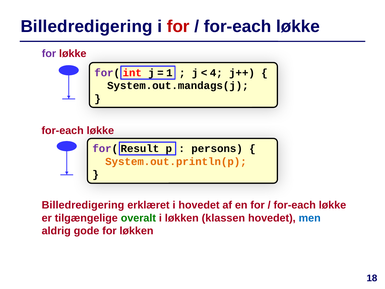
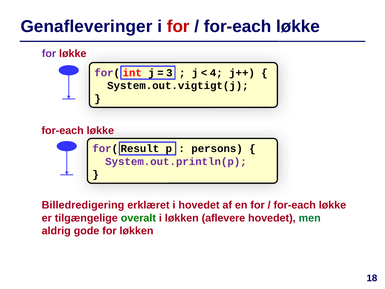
Billedredigering at (87, 27): Billedredigering -> Genafleveringer
1: 1 -> 3
System.out.mandags(j: System.out.mandags(j -> System.out.vigtigt(j
System.out.println(p colour: orange -> purple
klassen: klassen -> aflevere
men colour: blue -> green
